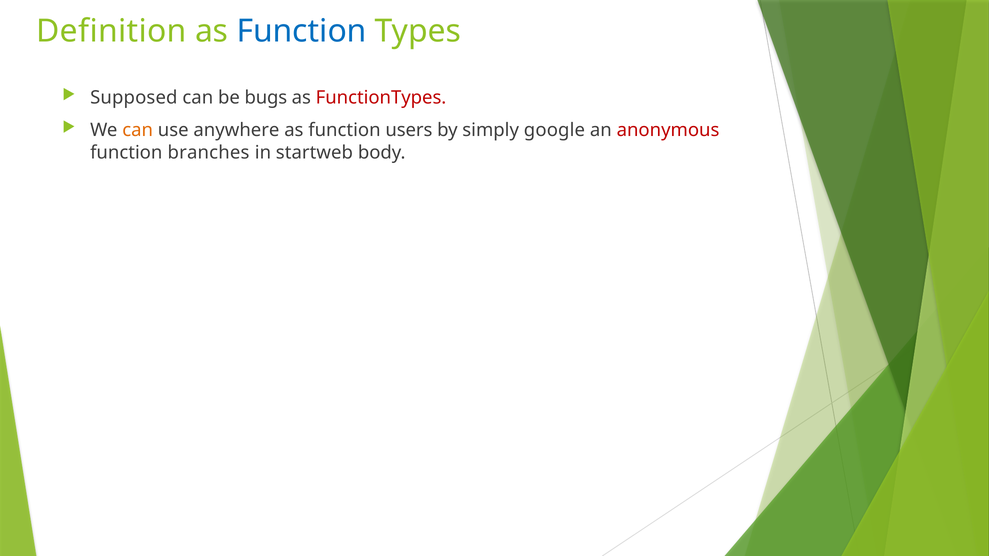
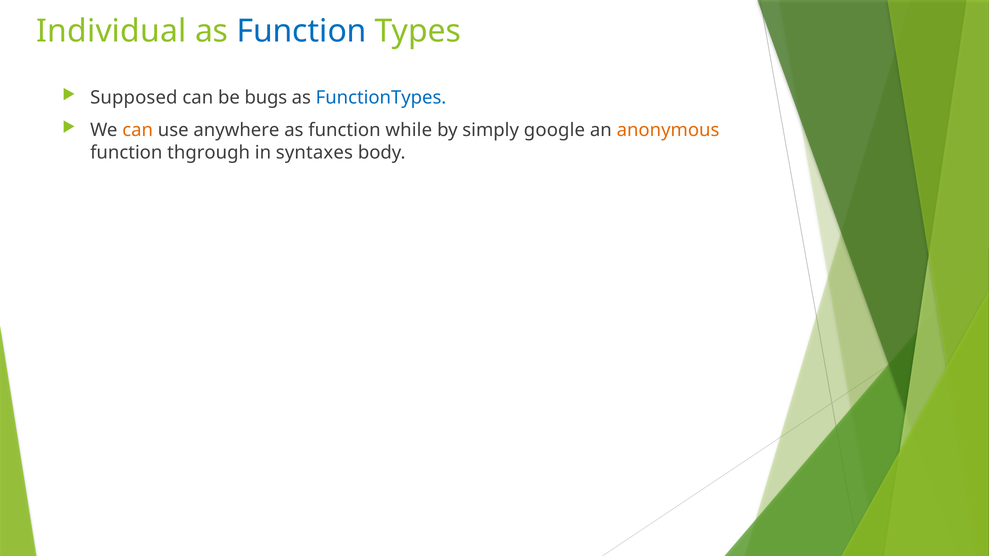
Definition: Definition -> Individual
FunctionTypes colour: red -> blue
users: users -> while
anonymous colour: red -> orange
branches: branches -> thgrough
startweb: startweb -> syntaxes
